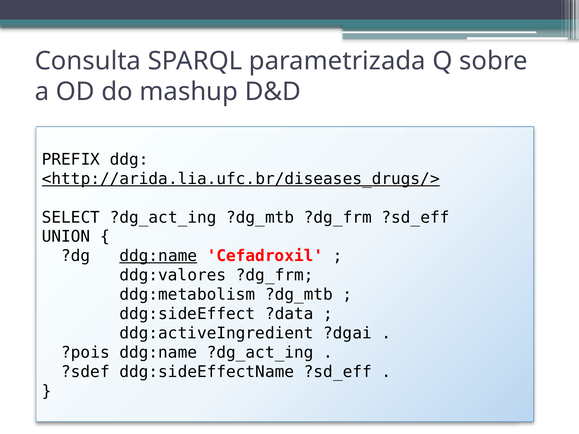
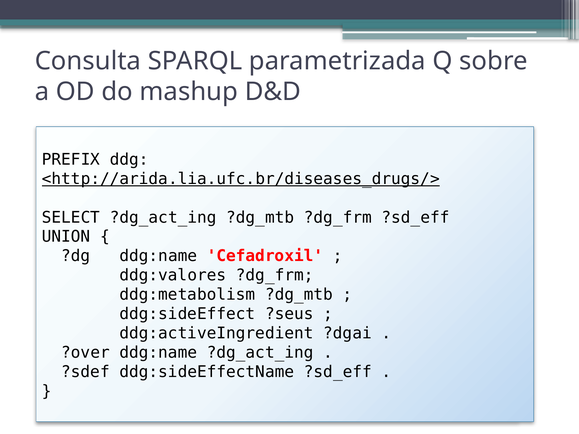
ddg:name at (158, 256) underline: present -> none
?data: ?data -> ?seus
?pois: ?pois -> ?over
